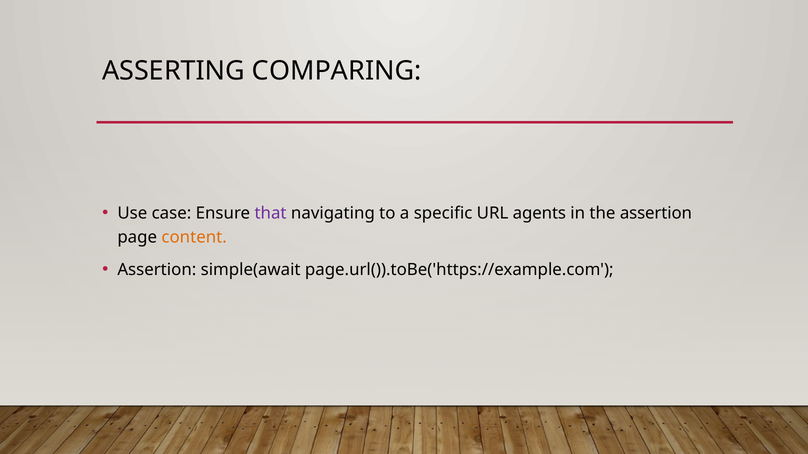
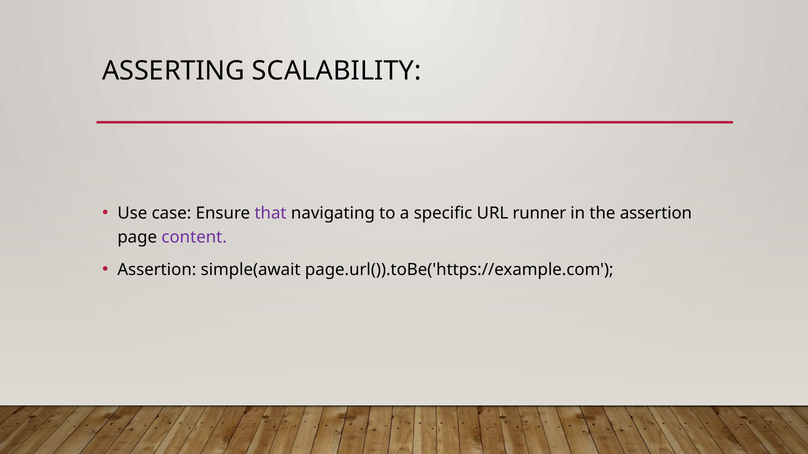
COMPARING: COMPARING -> SCALABILITY
agents: agents -> runner
content colour: orange -> purple
